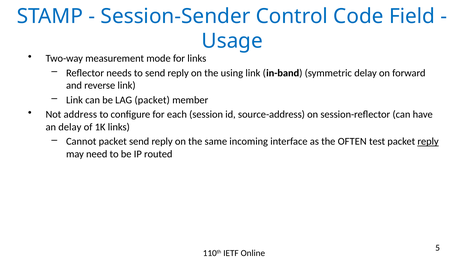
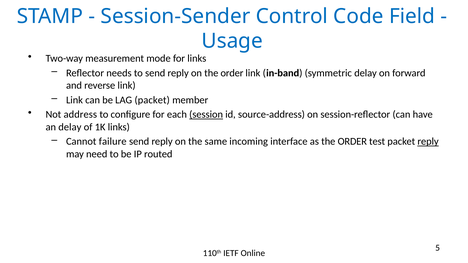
on the using: using -> order
session underline: none -> present
Cannot packet: packet -> failure
as the OFTEN: OFTEN -> ORDER
